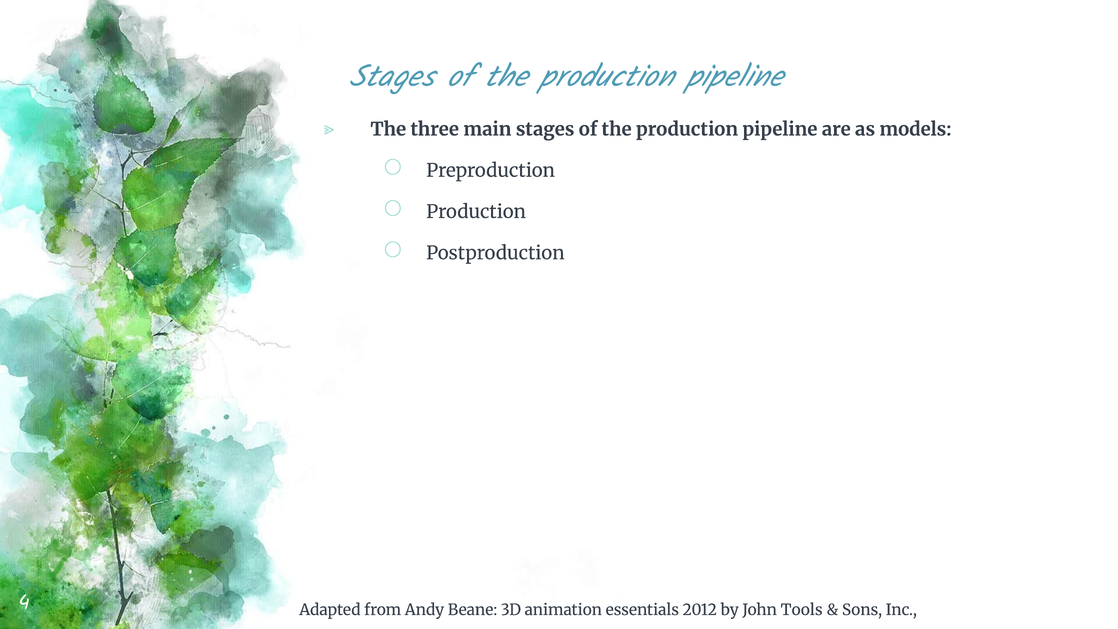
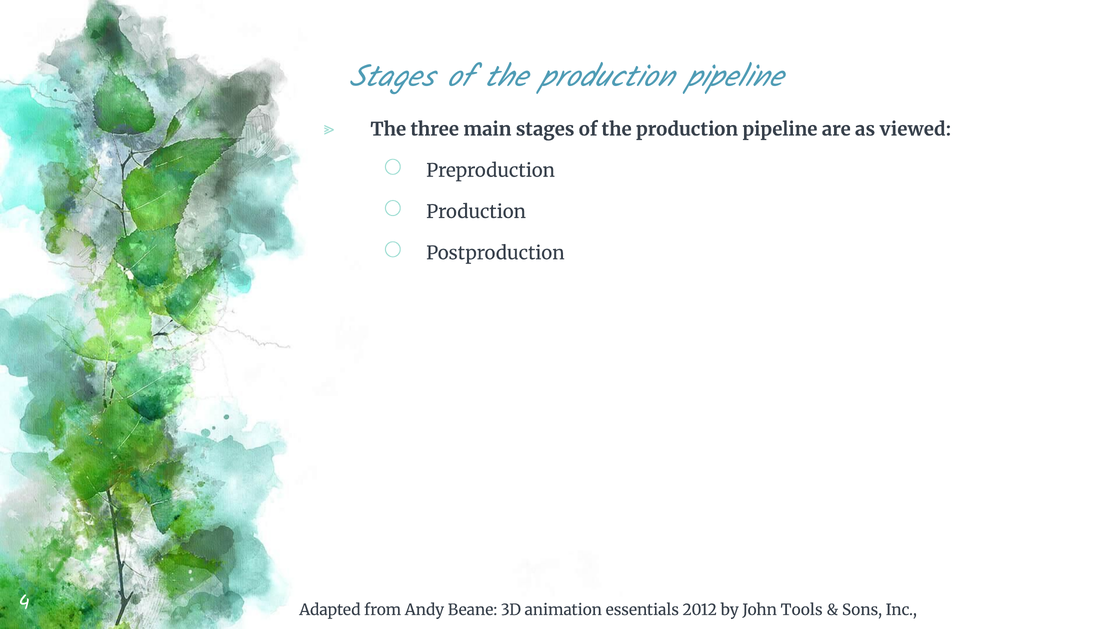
models: models -> viewed
